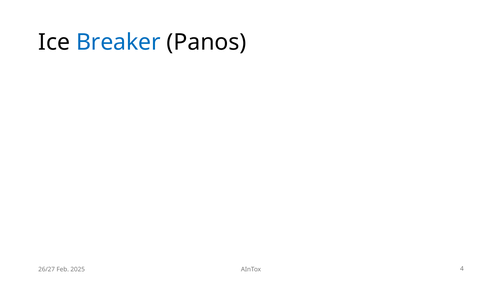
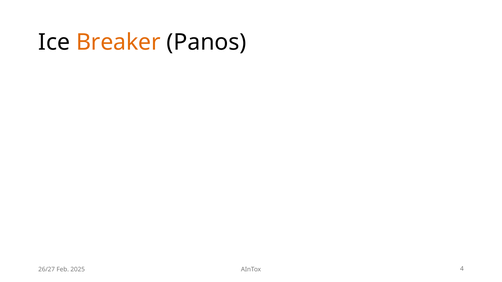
Breaker colour: blue -> orange
